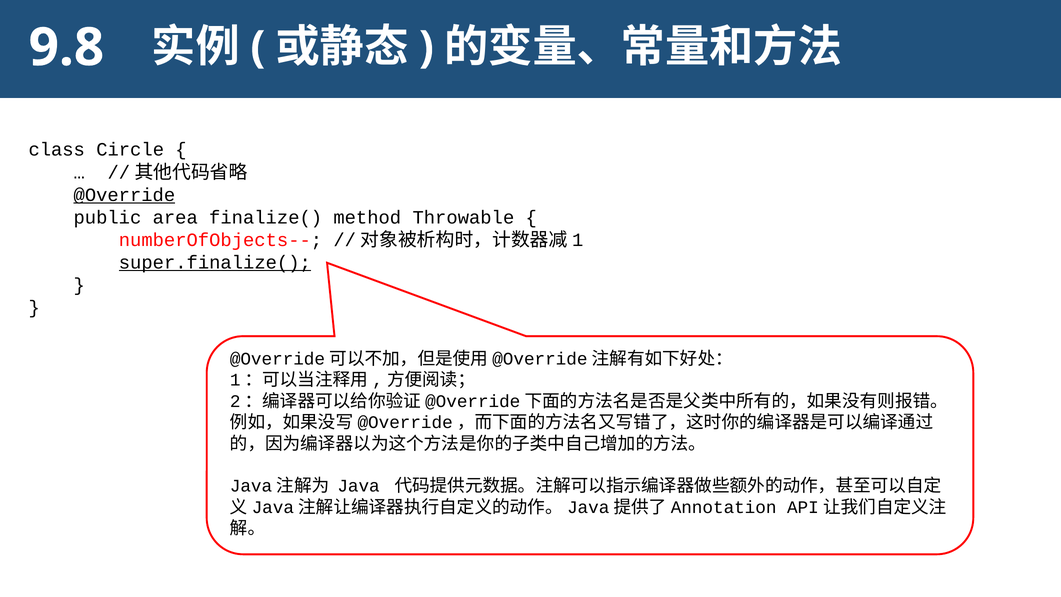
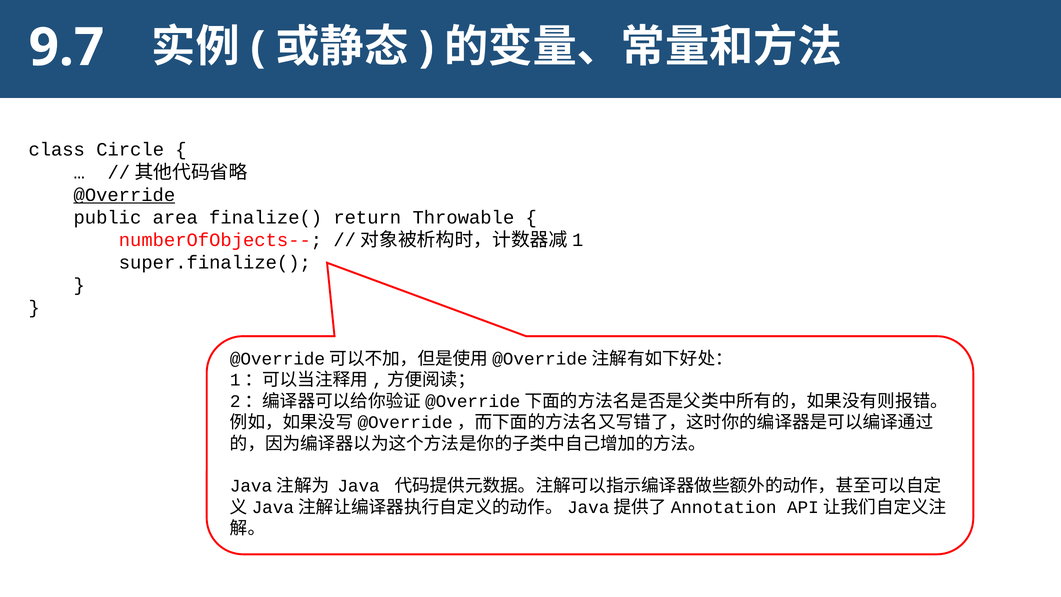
9.8: 9.8 -> 9.7
method: method -> return
super.finalize( underline: present -> none
